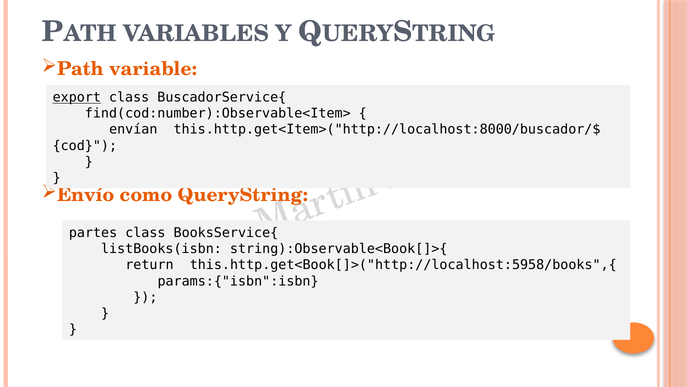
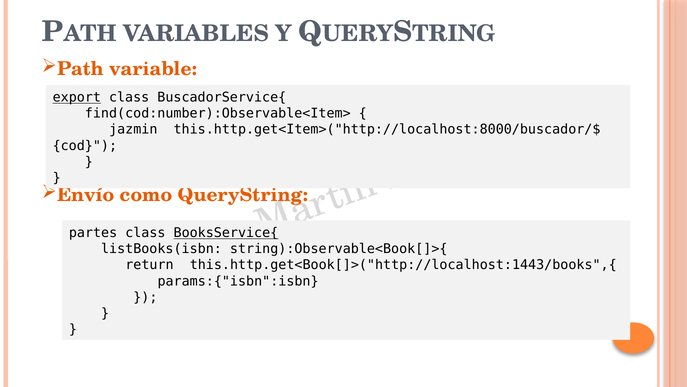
envían: envían -> jazmin
BooksService{ underline: none -> present
this.http.get<Book[]>("http://localhost:5958/books",{: this.http.get<Book[]>("http://localhost:5958/books",{ -> this.http.get<Book[]>("http://localhost:1443/books",{
